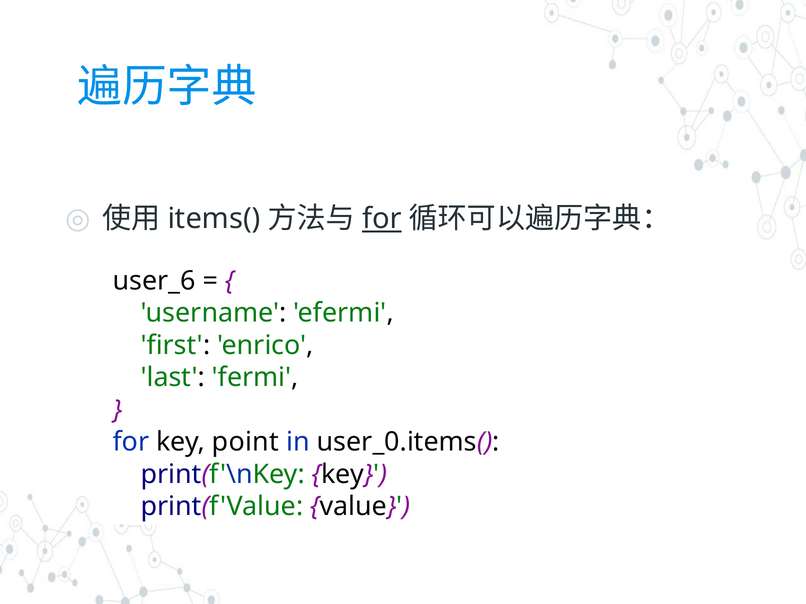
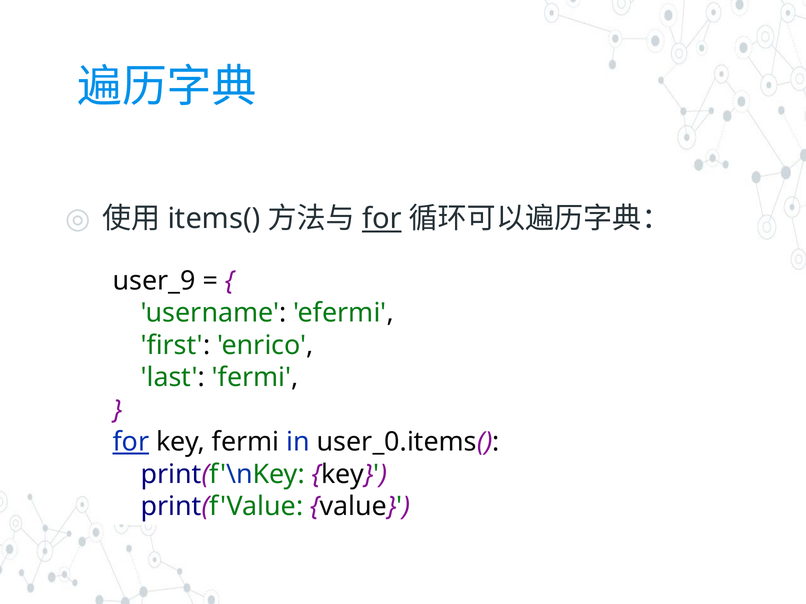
user_6: user_6 -> user_9
for at (131, 442) underline: none -> present
key point: point -> fermi
